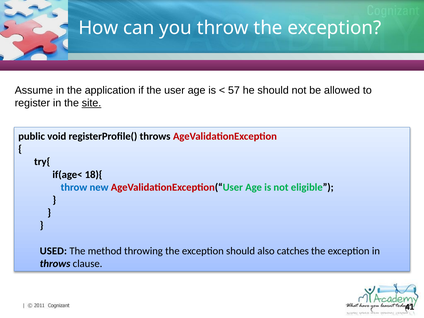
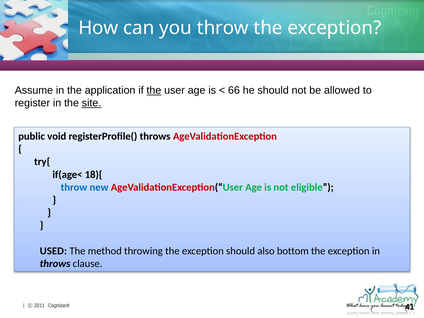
the at (154, 90) underline: none -> present
57: 57 -> 66
catches: catches -> bottom
